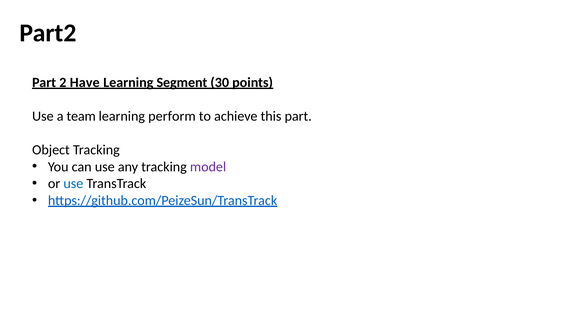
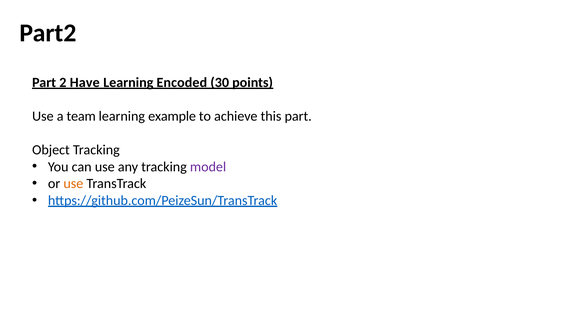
Segment: Segment -> Encoded
perform: perform -> example
use at (73, 184) colour: blue -> orange
